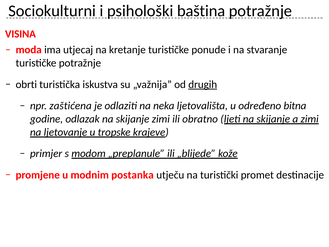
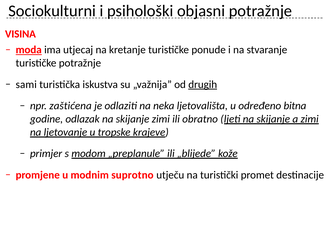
baština: baština -> objasni
moda underline: none -> present
obrti: obrti -> sami
postanka: postanka -> suprotno
